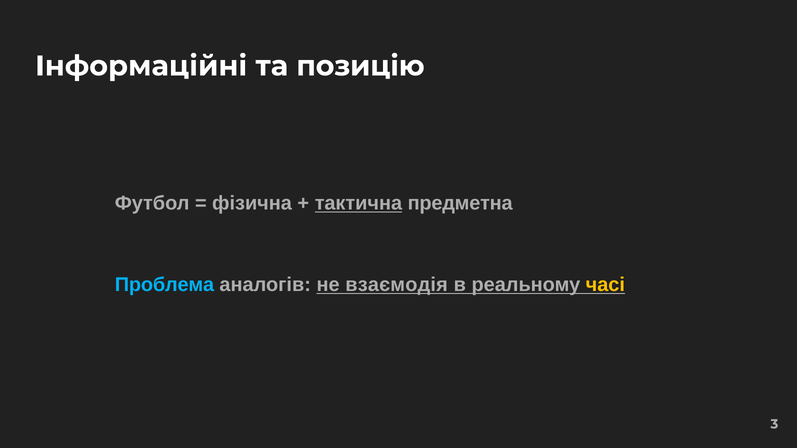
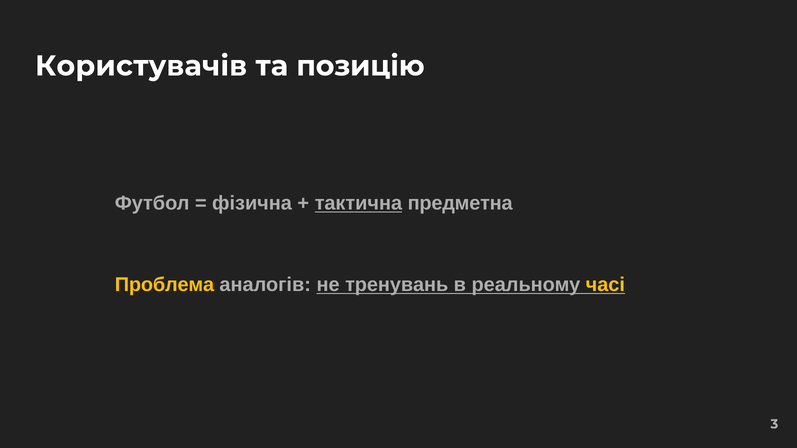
Інформаційні: Інформаційні -> Користувачів
Проблема colour: light blue -> yellow
взаємодія: взаємодія -> тренувань
